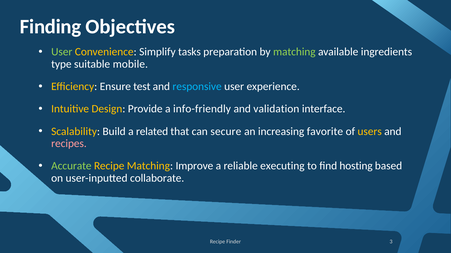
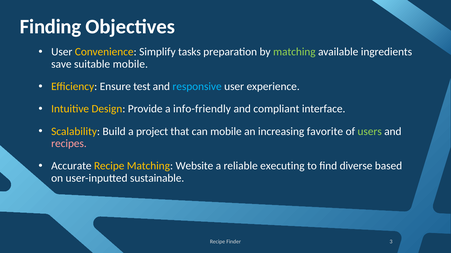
User at (62, 52) colour: light green -> white
type: type -> save
validation: validation -> compliant
related: related -> project
can secure: secure -> mobile
users colour: yellow -> light green
Accurate colour: light green -> white
Improve: Improve -> Website
hosting: hosting -> diverse
collaborate: collaborate -> sustainable
